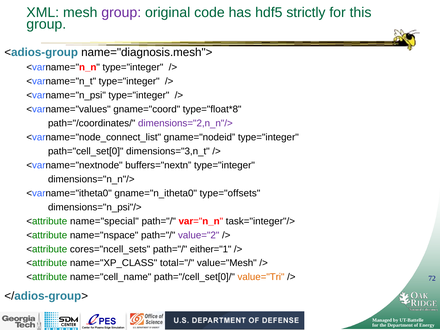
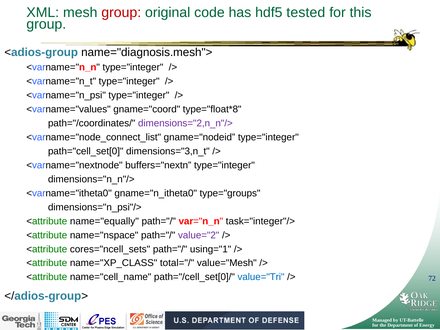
group at (121, 13) colour: purple -> red
strictly: strictly -> tested
type="offsets: type="offsets -> type="groups
name="special: name="special -> name="equally
either="1: either="1 -> using="1
value="Tri colour: orange -> blue
